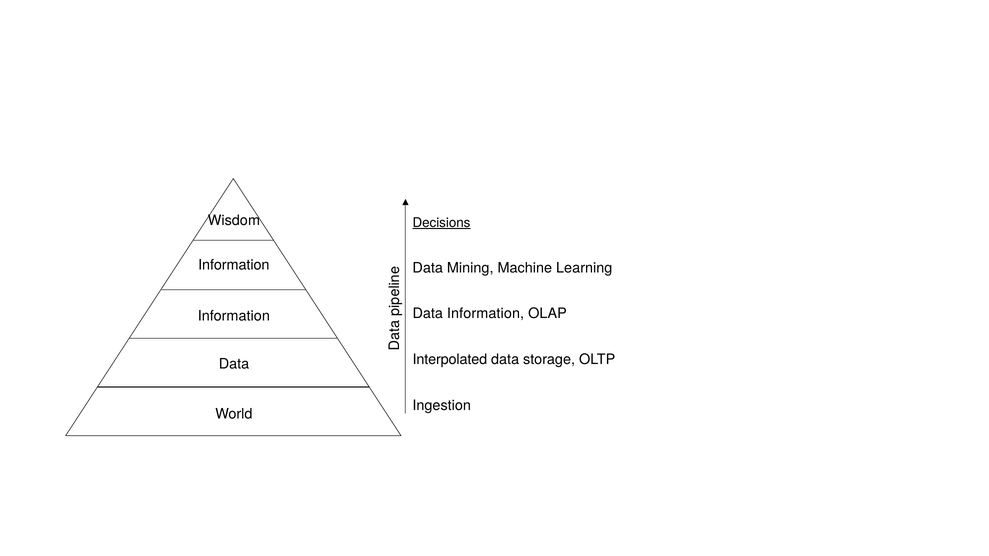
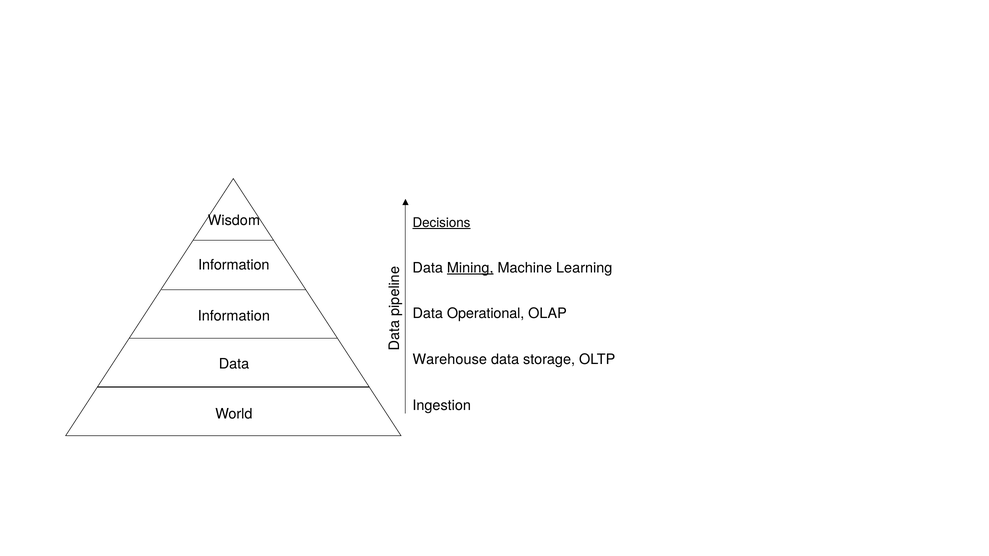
Mining underline: none -> present
Information at (486, 314): Information -> Operational
Interpolated: Interpolated -> Warehouse
